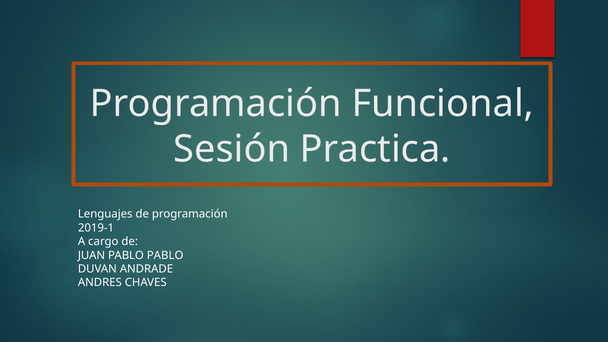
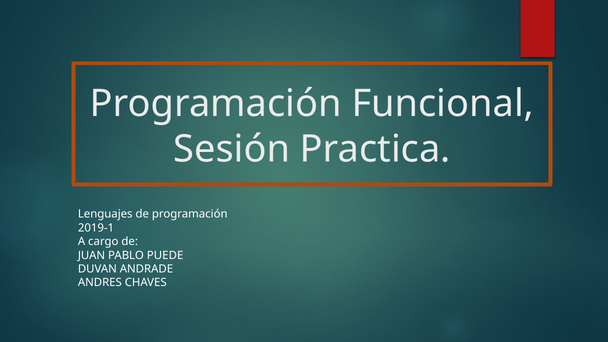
PABLO PABLO: PABLO -> PUEDE
